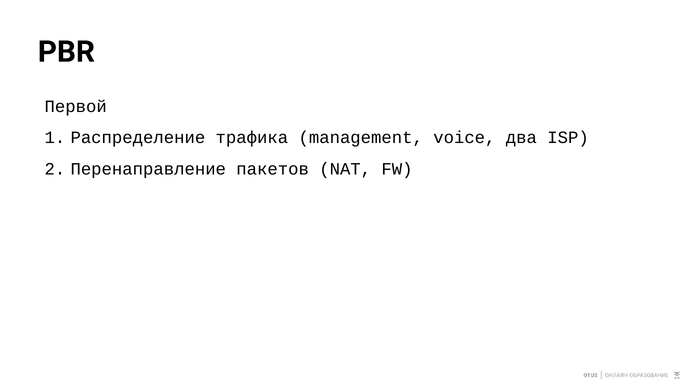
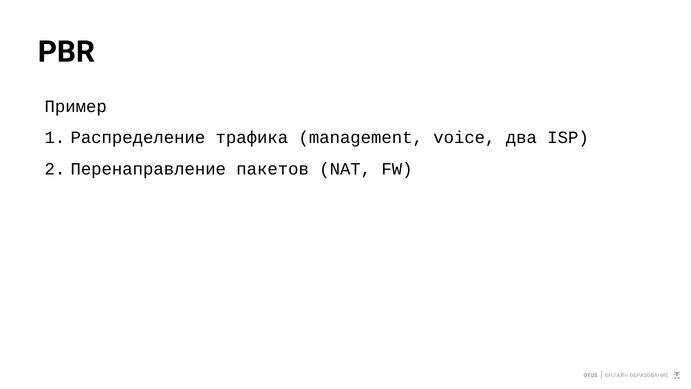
Первой: Первой -> Пример
